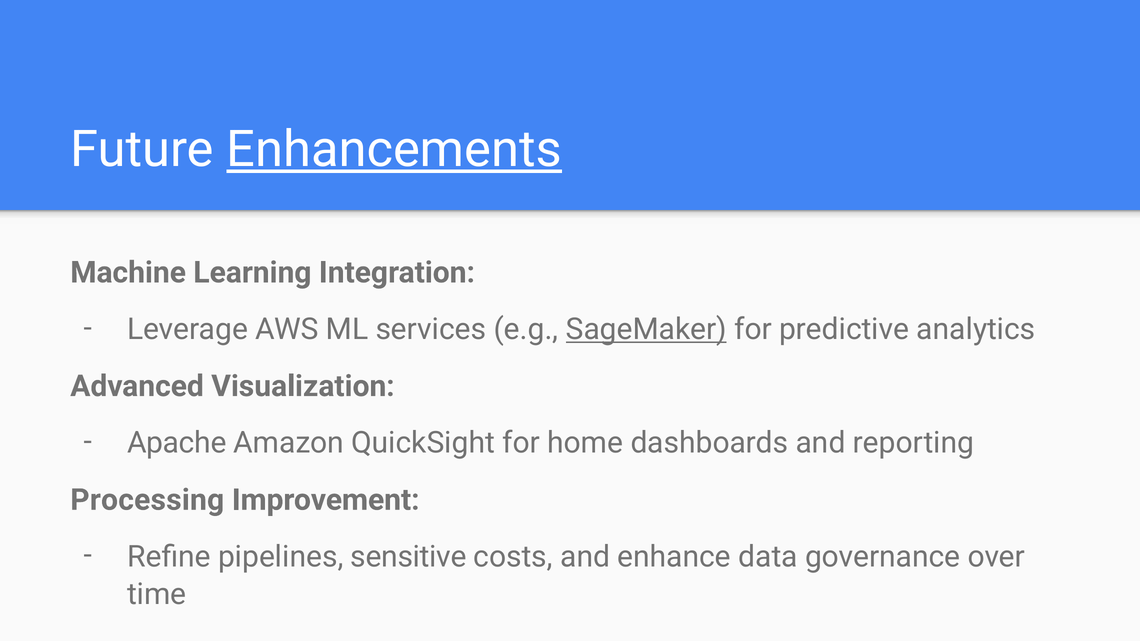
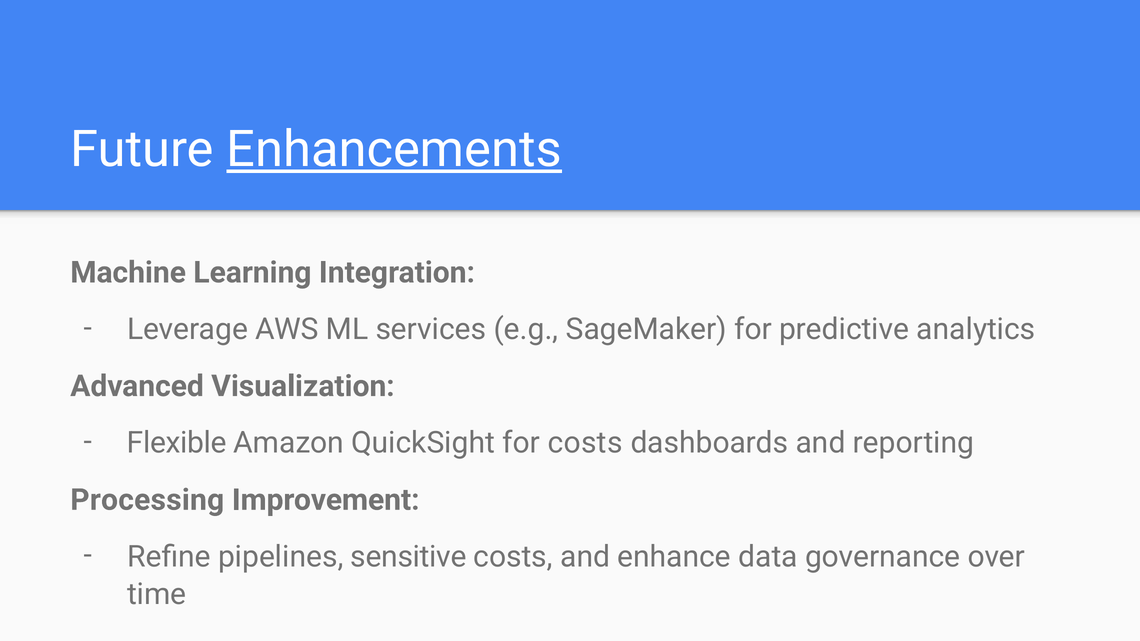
SageMaker underline: present -> none
Apache: Apache -> Flexible
for home: home -> costs
